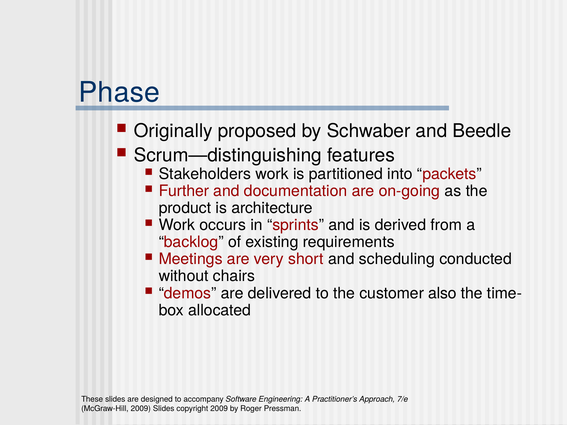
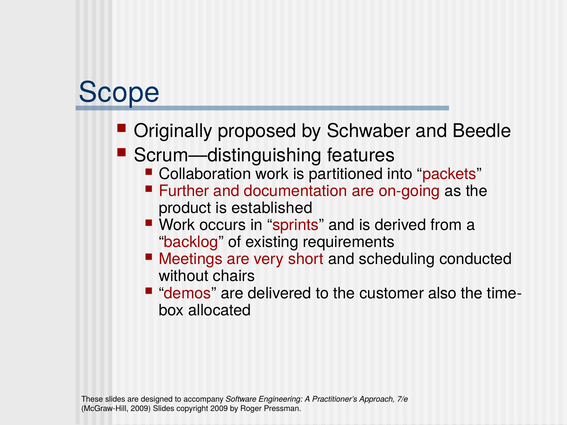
Phase: Phase -> Scope
Stakeholders: Stakeholders -> Collaboration
architecture: architecture -> established
